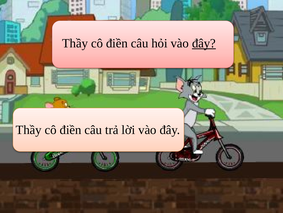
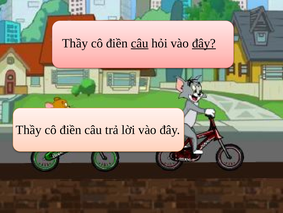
câu at (140, 43) underline: none -> present
